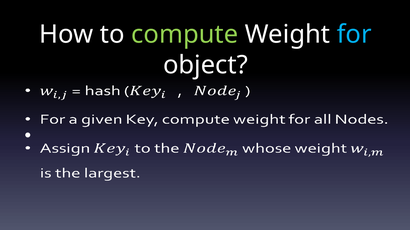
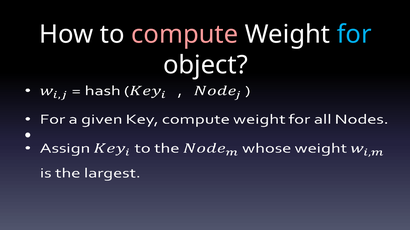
compute colour: light green -> pink
